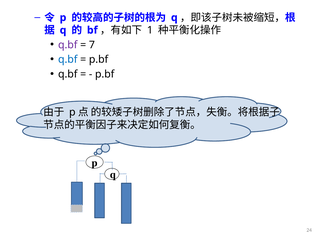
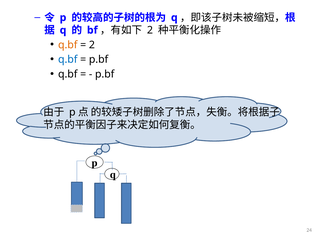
1 at (150, 30): 1 -> 2
q.bf at (68, 45) colour: purple -> orange
7 at (92, 45): 7 -> 2
